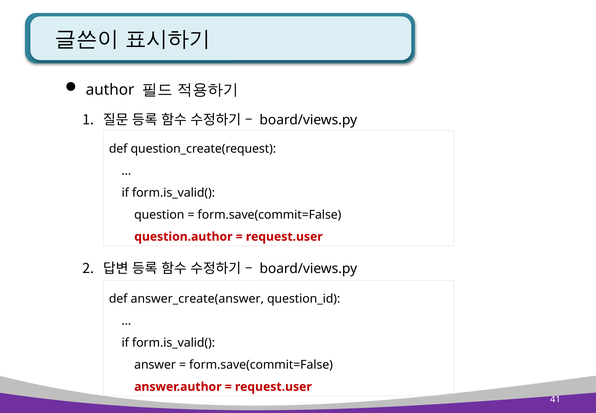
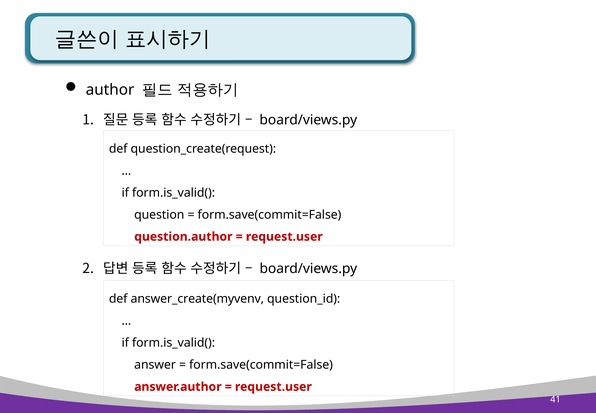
answer_create(answer: answer_create(answer -> answer_create(myvenv
